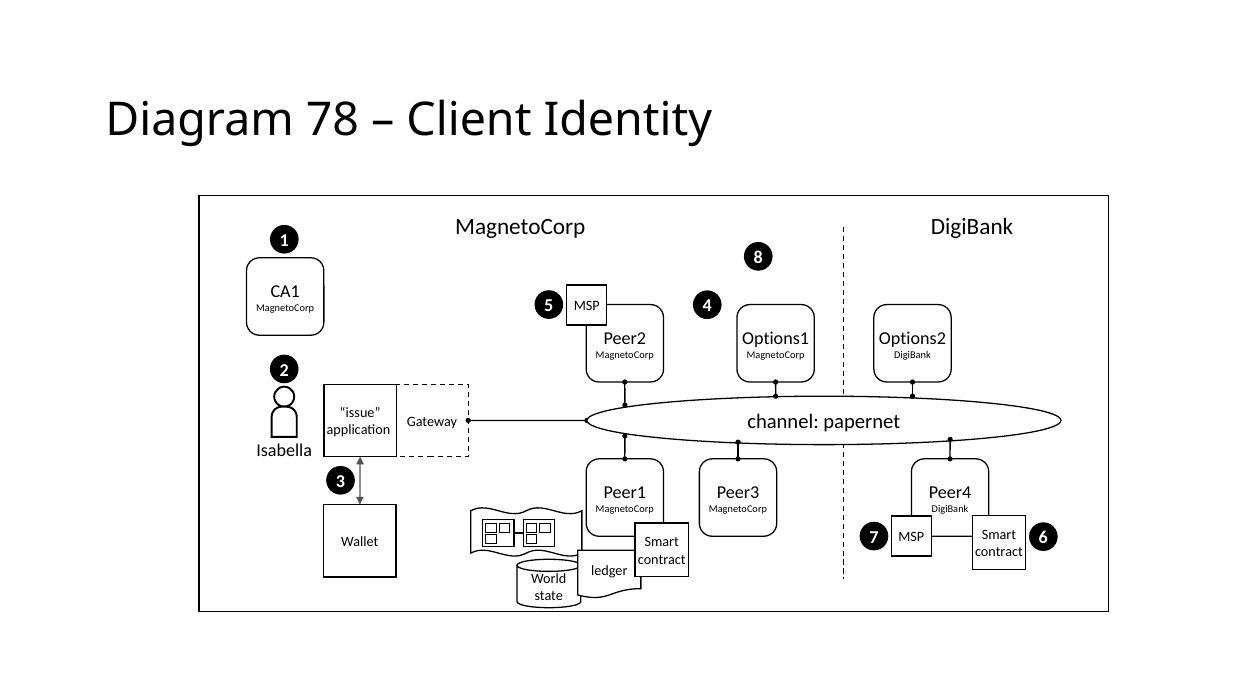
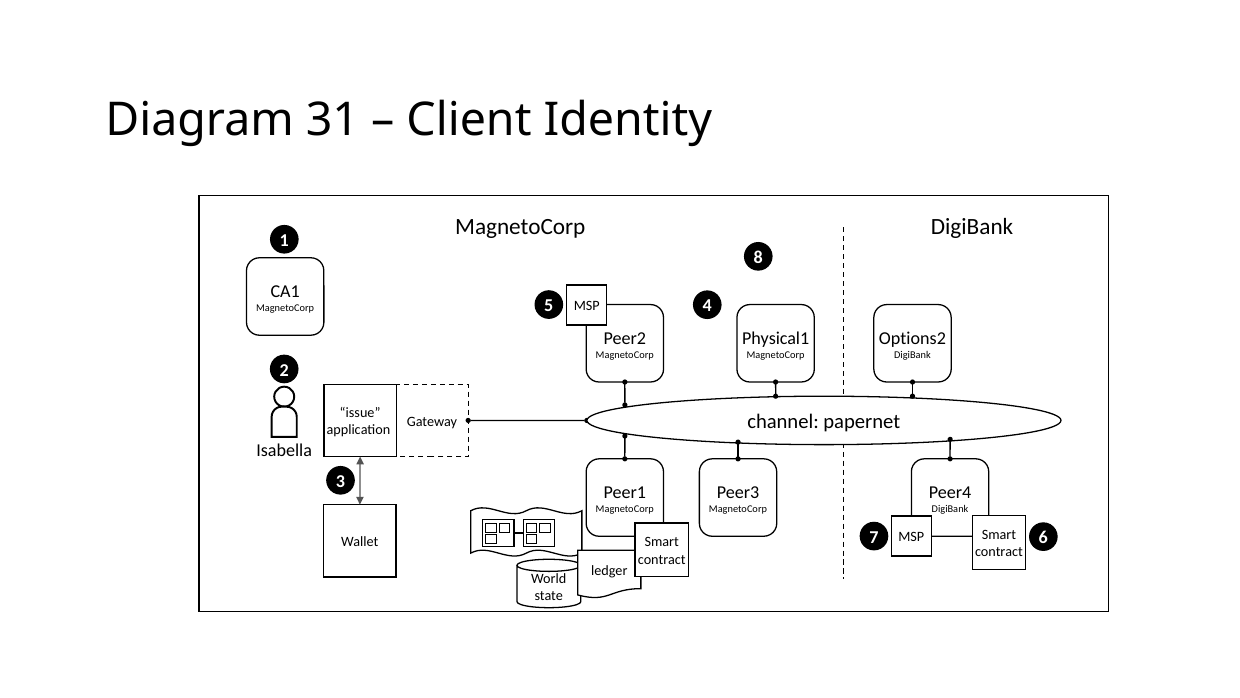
78: 78 -> 31
Options1: Options1 -> Physical1
